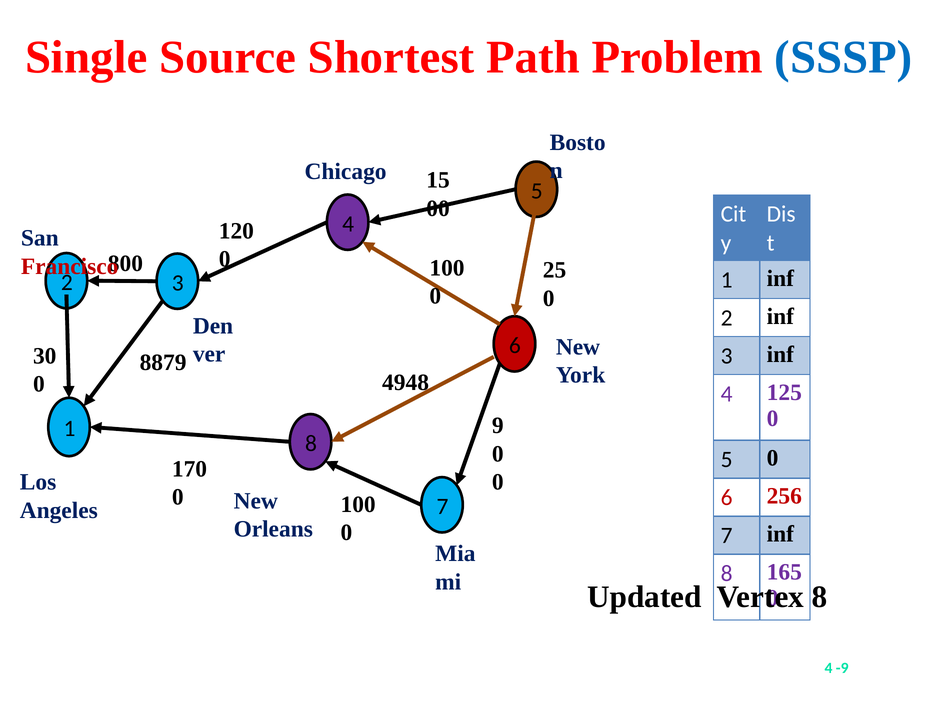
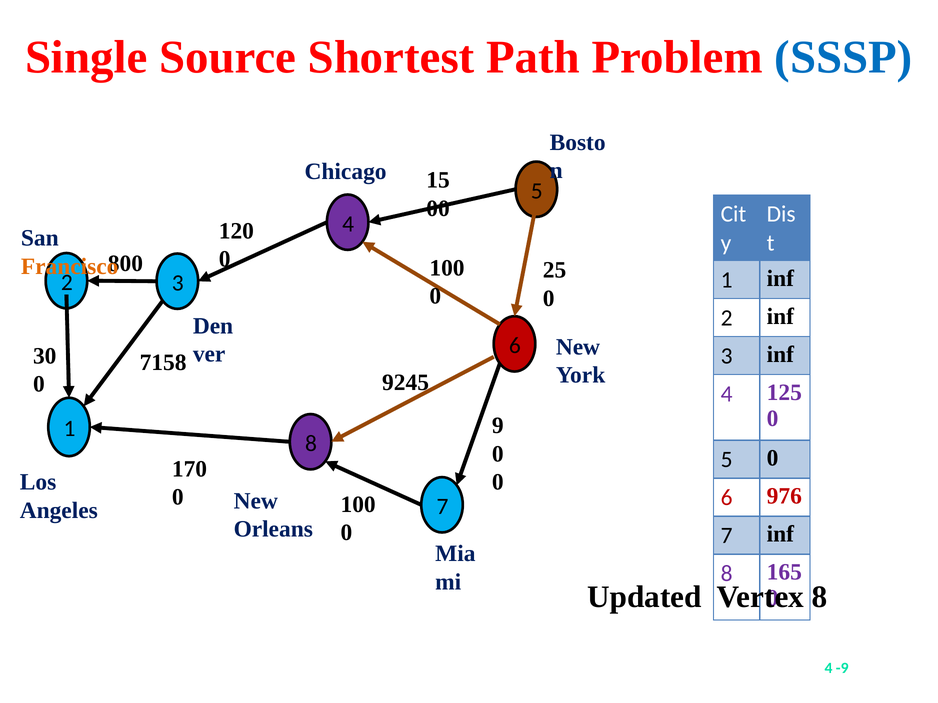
Francisco colour: red -> orange
8879: 8879 -> 7158
4948: 4948 -> 9245
256: 256 -> 976
